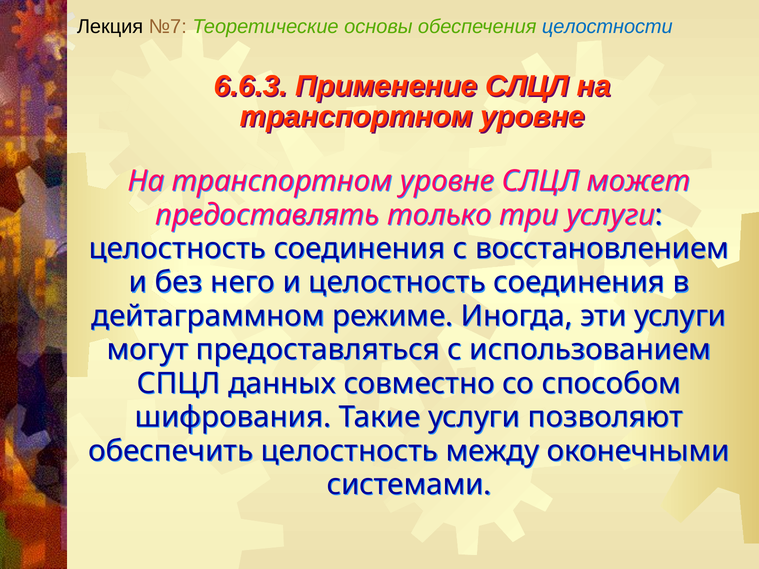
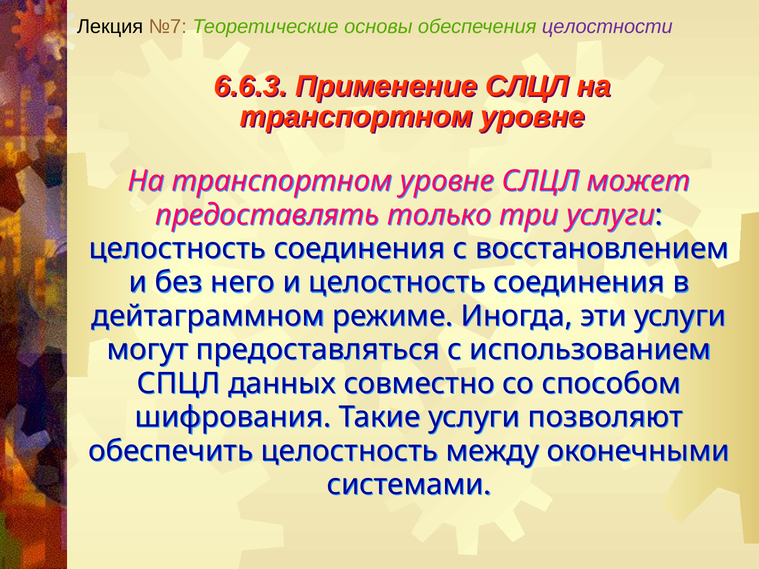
целостности colour: blue -> purple
